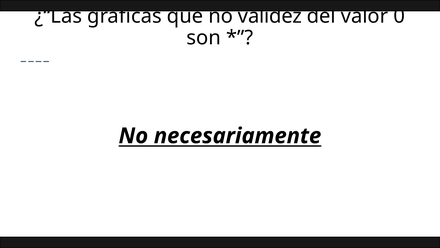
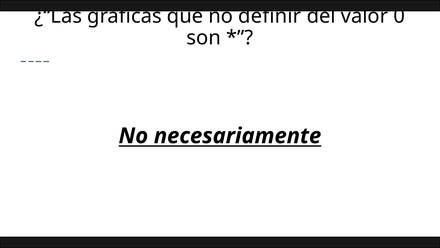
validez: validez -> definir
